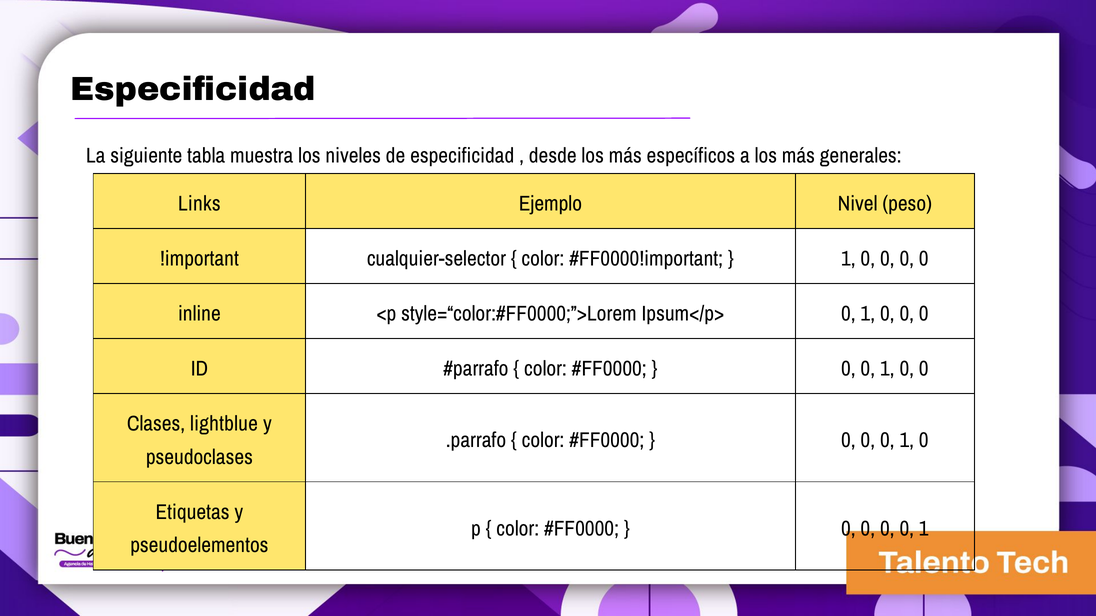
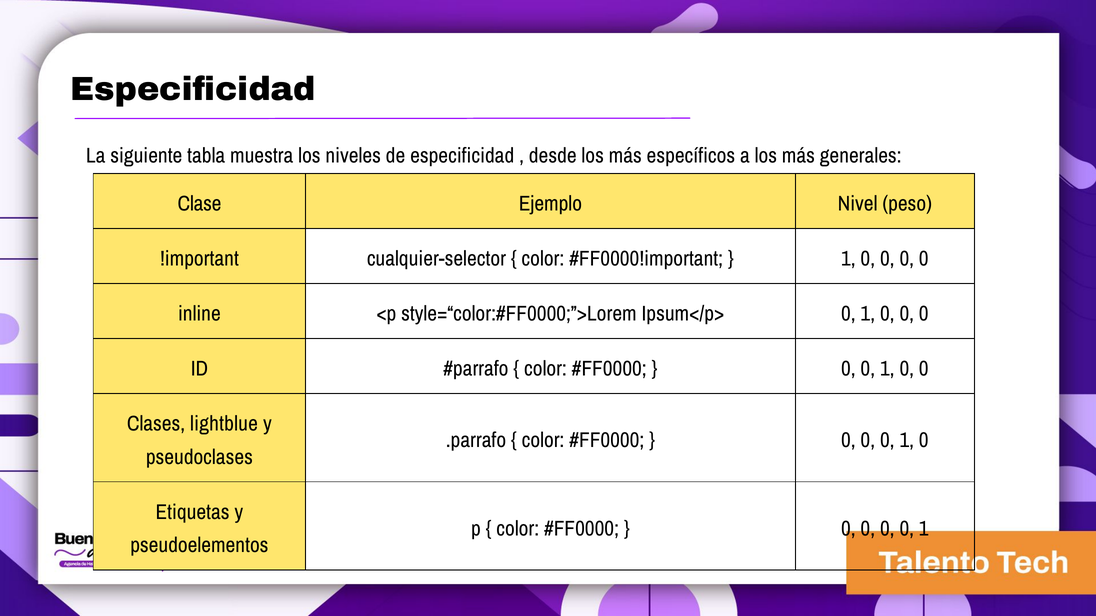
Links: Links -> Clase
